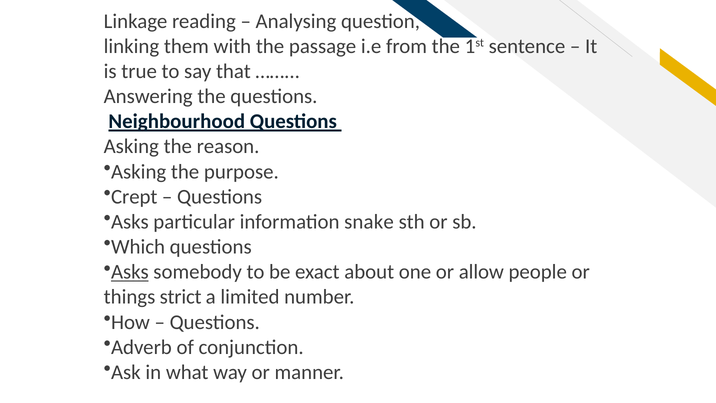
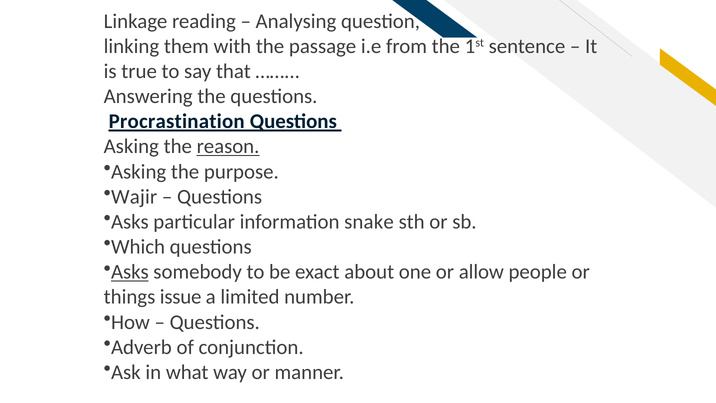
Neighbourhood: Neighbourhood -> Procrastination
reason underline: none -> present
Crept: Crept -> Wajir
strict: strict -> issue
